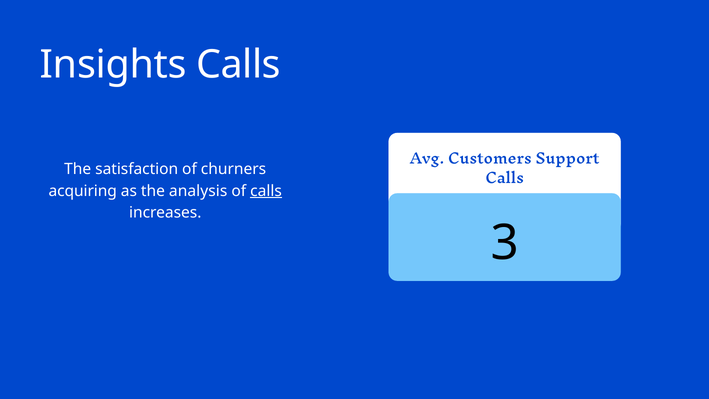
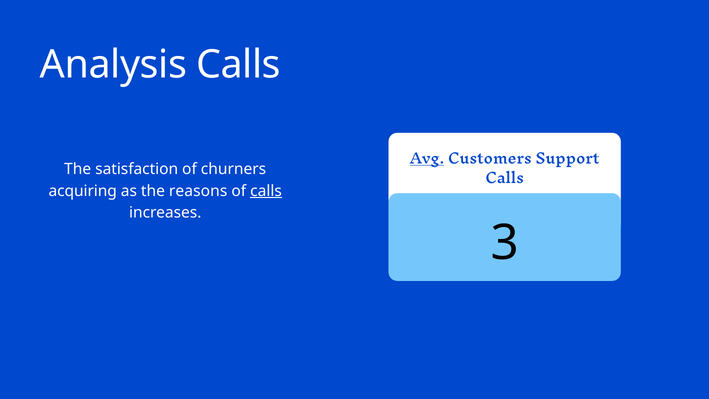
Insights: Insights -> Analysis
Avg underline: none -> present
analysis: analysis -> reasons
